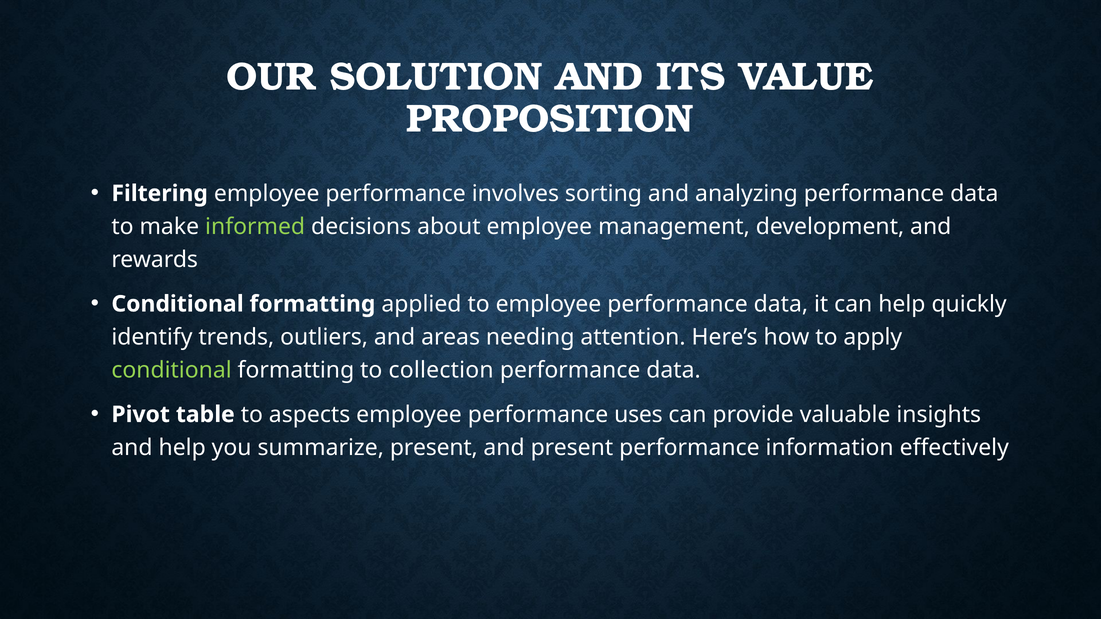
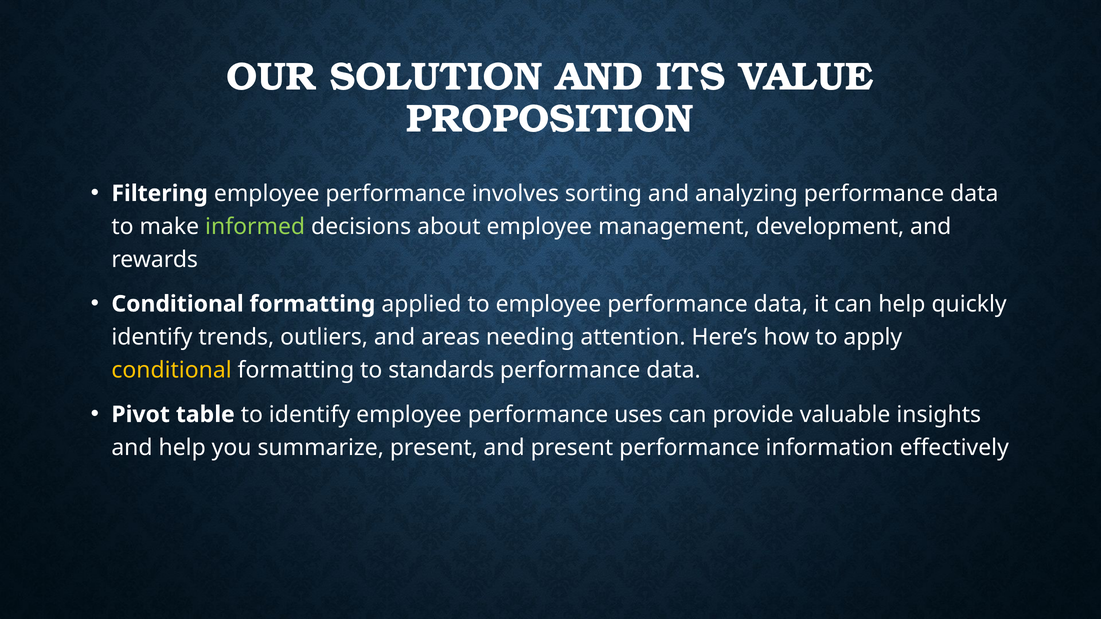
conditional at (172, 370) colour: light green -> yellow
collection: collection -> standards
to aspects: aspects -> identify
